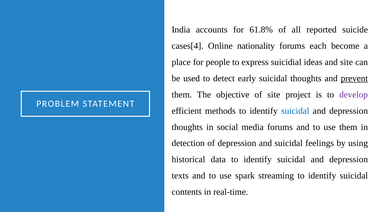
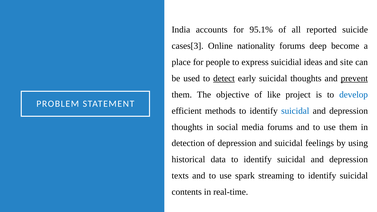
61.8%: 61.8% -> 95.1%
cases[4: cases[4 -> cases[3
each: each -> deep
detect underline: none -> present
of site: site -> like
develop colour: purple -> blue
